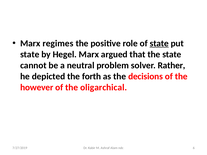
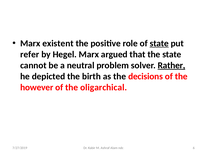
regimes: regimes -> existent
state at (30, 54): state -> refer
Rather underline: none -> present
forth: forth -> birth
